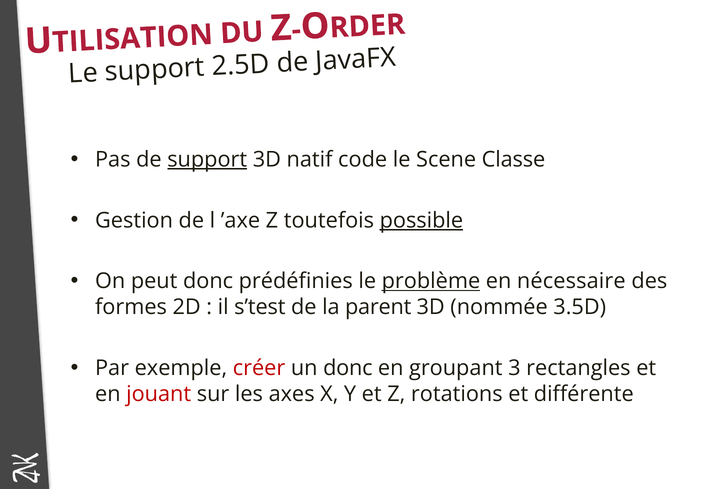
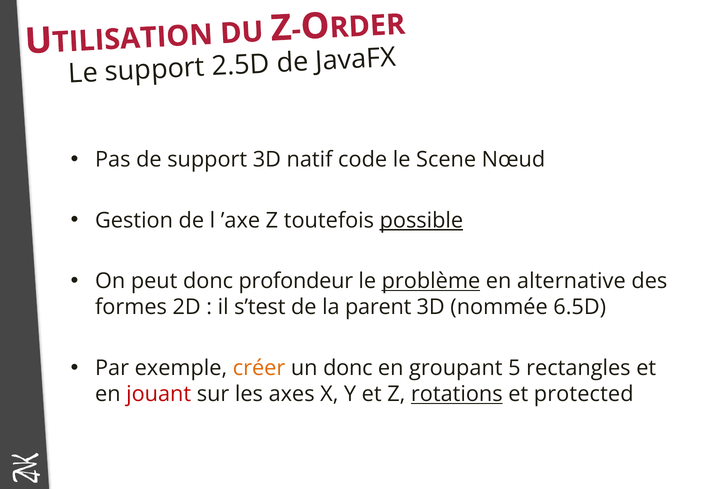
support at (207, 159) underline: present -> none
Classe: Classe -> Nœud
prédéfinies: prédéfinies -> profondeur
nécessaire: nécessaire -> alternative
3.5D: 3.5D -> 6.5D
créer colour: red -> orange
3: 3 -> 5
rotations underline: none -> present
différente: différente -> protected
